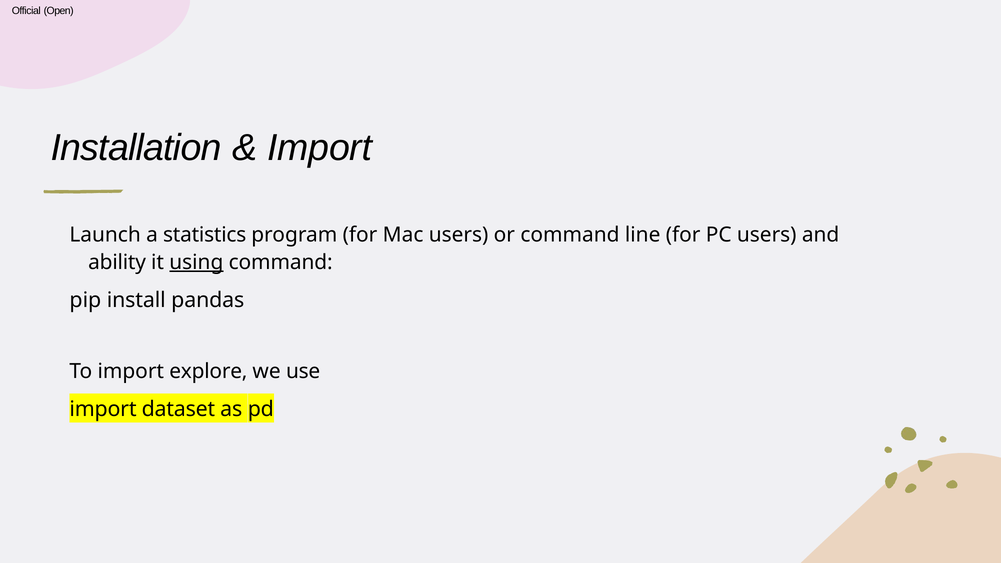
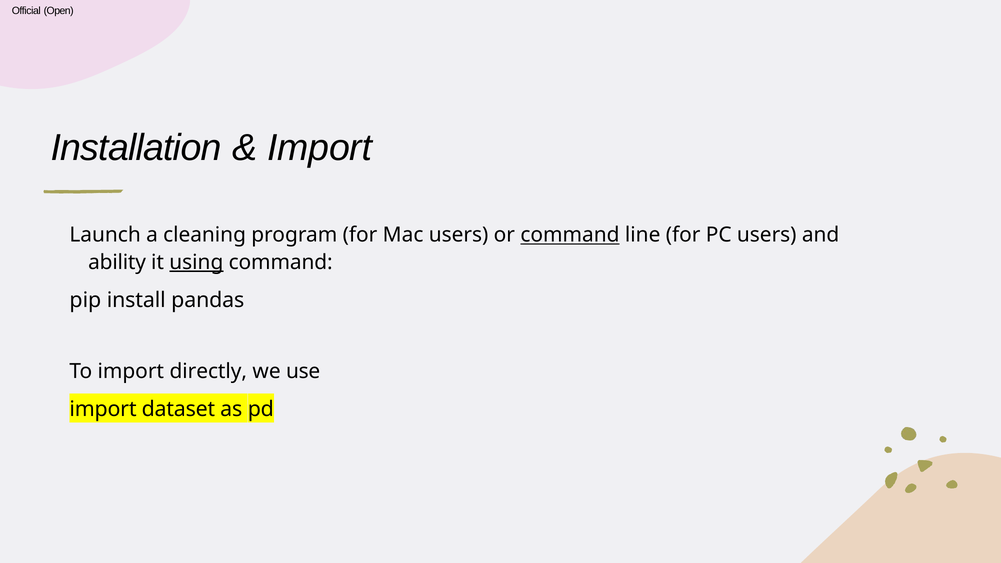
statistics: statistics -> cleaning
command at (570, 235) underline: none -> present
explore: explore -> directly
